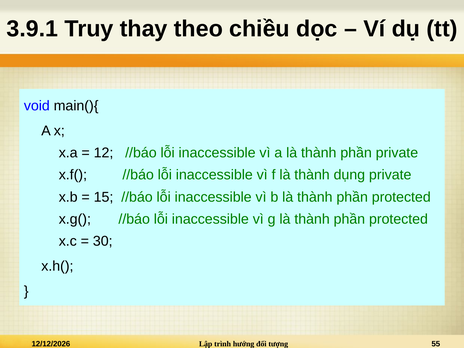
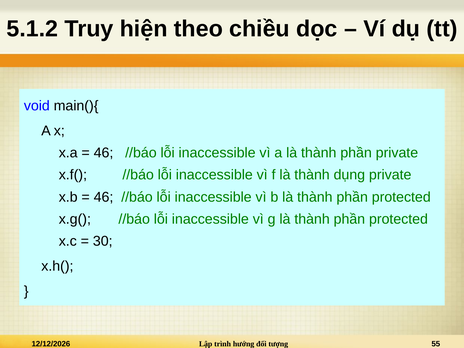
3.9.1: 3.9.1 -> 5.1.2
thay: thay -> hiện
12 at (104, 153): 12 -> 46
15 at (104, 197): 15 -> 46
